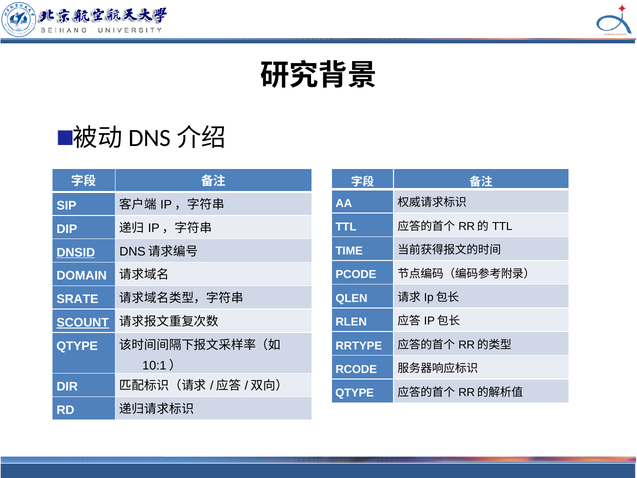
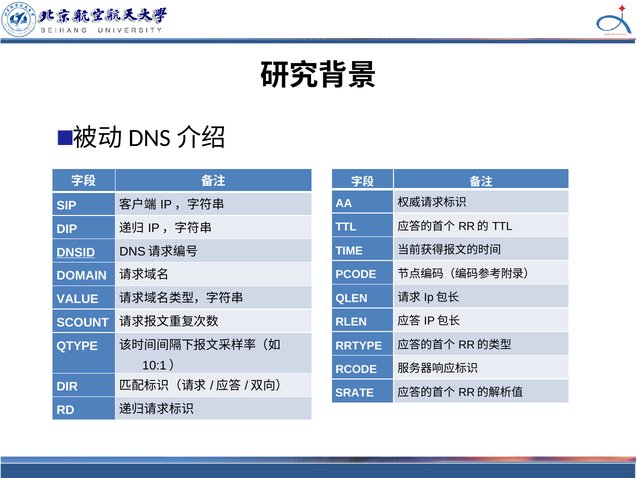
SRATE: SRATE -> VALUE
SCOUNT underline: present -> none
QTYPE at (355, 393): QTYPE -> SRATE
